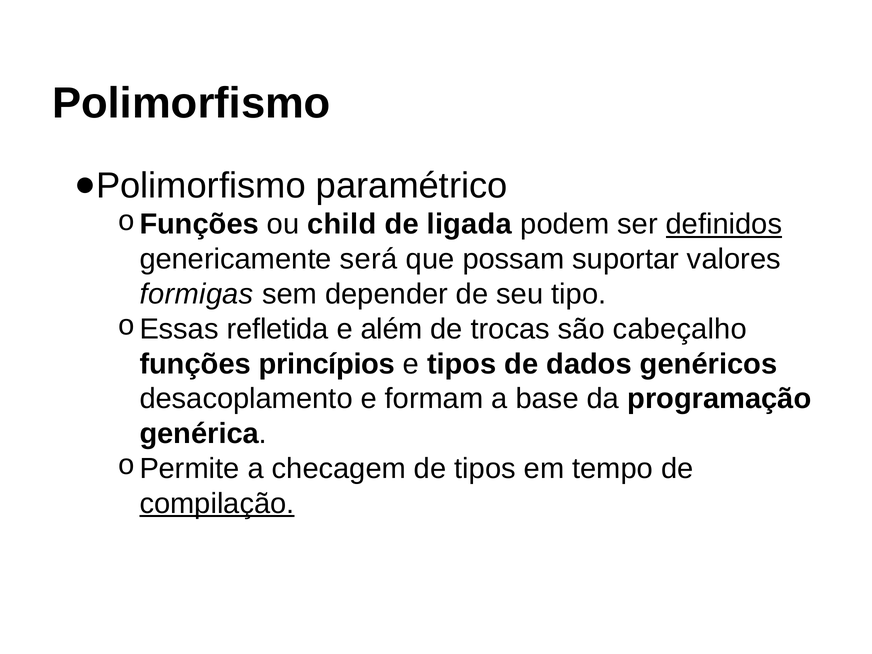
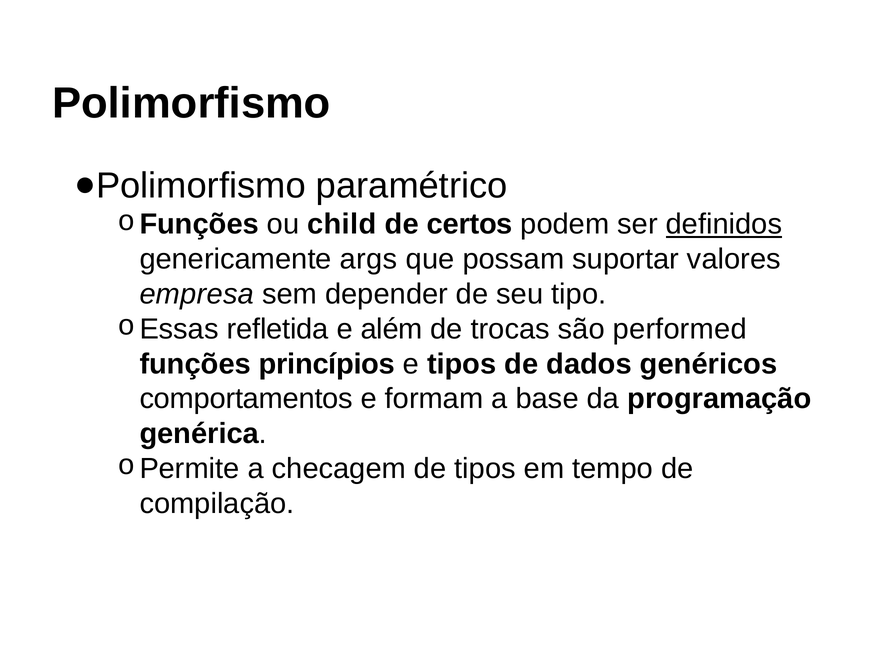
ligada: ligada -> certos
será: será -> args
formigas: formigas -> empresa
cabeçalho: cabeçalho -> performed
desacoplamento: desacoplamento -> comportamentos
compilação underline: present -> none
